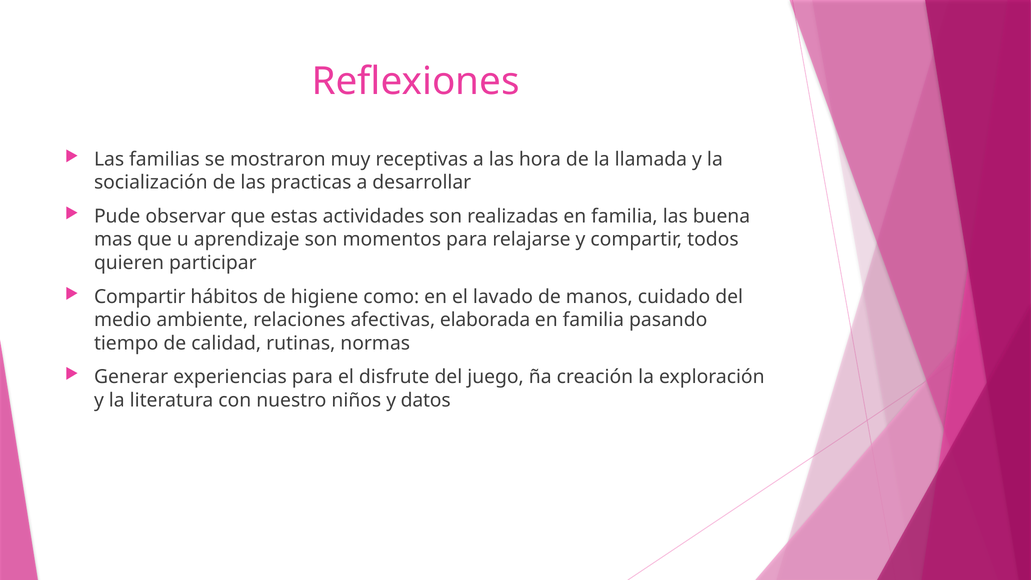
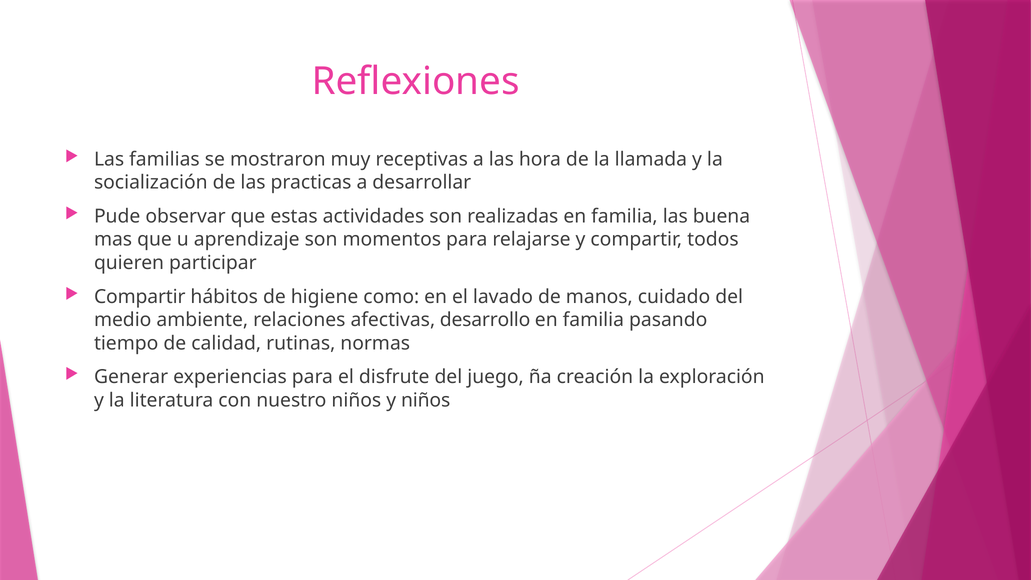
elaborada: elaborada -> desarrollo
y datos: datos -> niños
